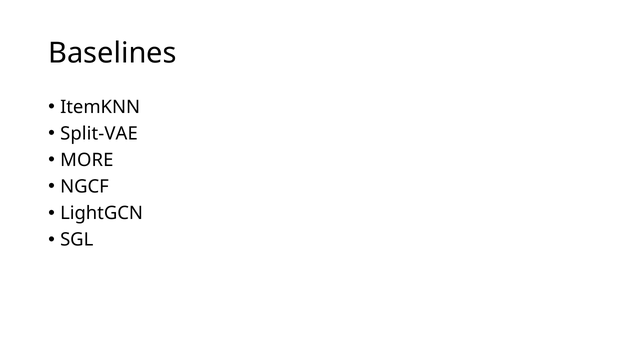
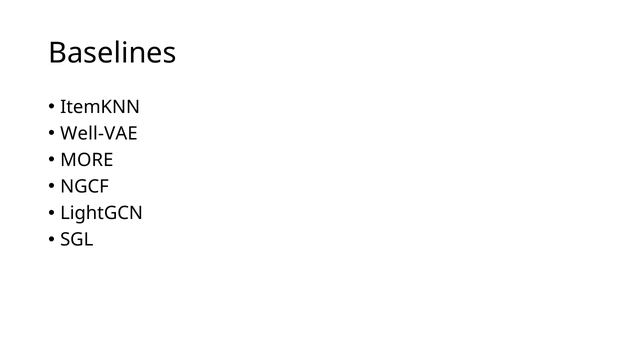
Split-VAE: Split-VAE -> Well-VAE
